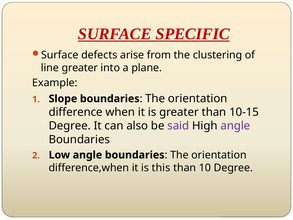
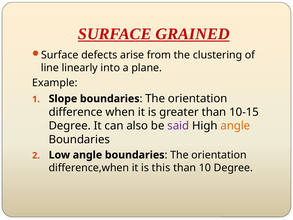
SPECIFIC: SPECIFIC -> GRAINED
line greater: greater -> linearly
angle at (235, 126) colour: purple -> orange
